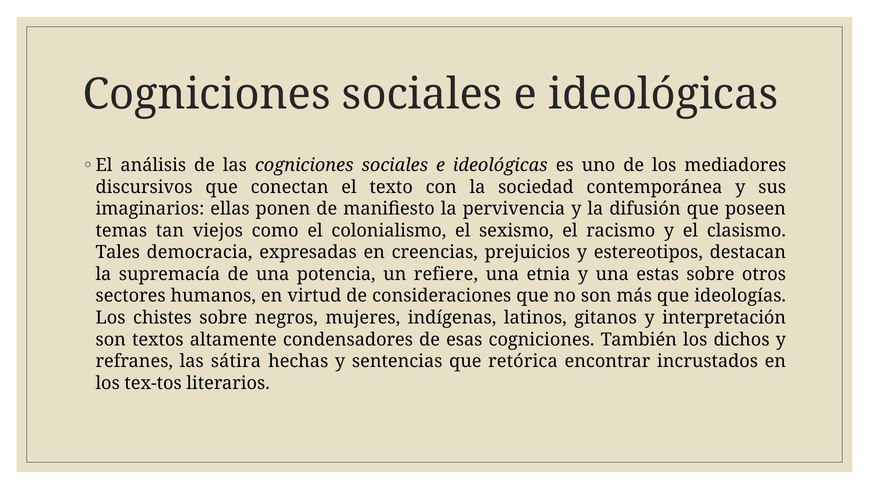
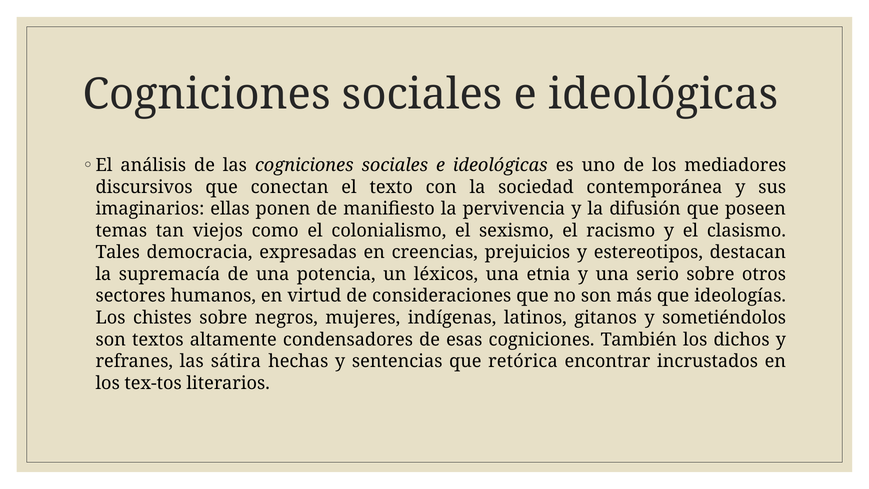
refiere: refiere -> léxicos
estas: estas -> serio
interpretación: interpretación -> sometiéndolos
